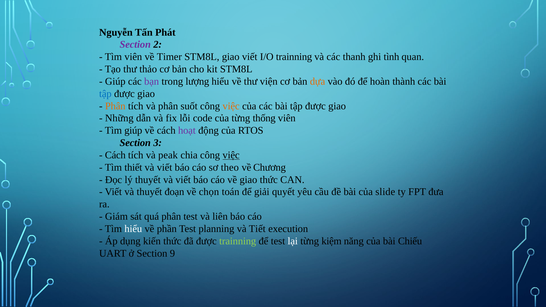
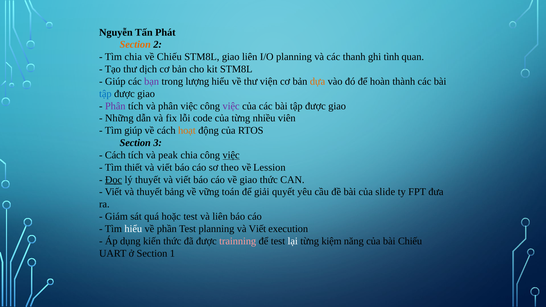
Section at (135, 45) colour: purple -> orange
Tìm viên: viên -> chia
về Timer: Timer -> Chiếu
giao viết: viết -> liên
I/O trainning: trainning -> planning
thảo: thảo -> dịch
Phân at (115, 106) colour: orange -> purple
phân suốt: suốt -> việc
việc at (231, 106) colour: orange -> purple
thống: thống -> nhiều
hoạt colour: purple -> orange
Chương: Chương -> Lession
Đọc underline: none -> present
đoạn: đoạn -> bảng
chọn: chọn -> vững
quá phân: phân -> hoặc
planning và Tiết: Tiết -> Viết
trainning at (238, 241) colour: light green -> pink
9: 9 -> 1
